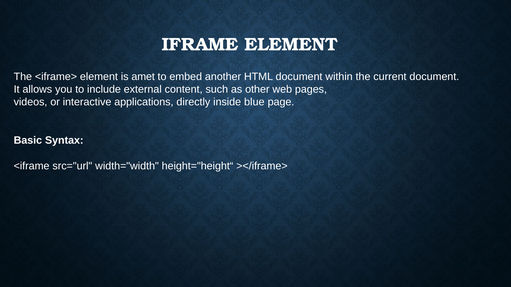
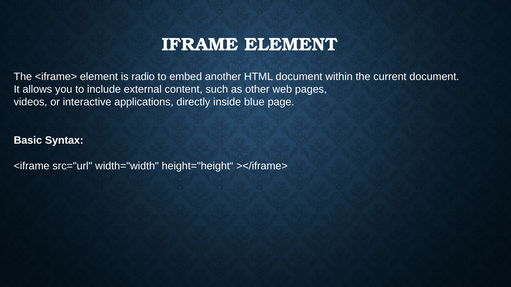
amet: amet -> radio
